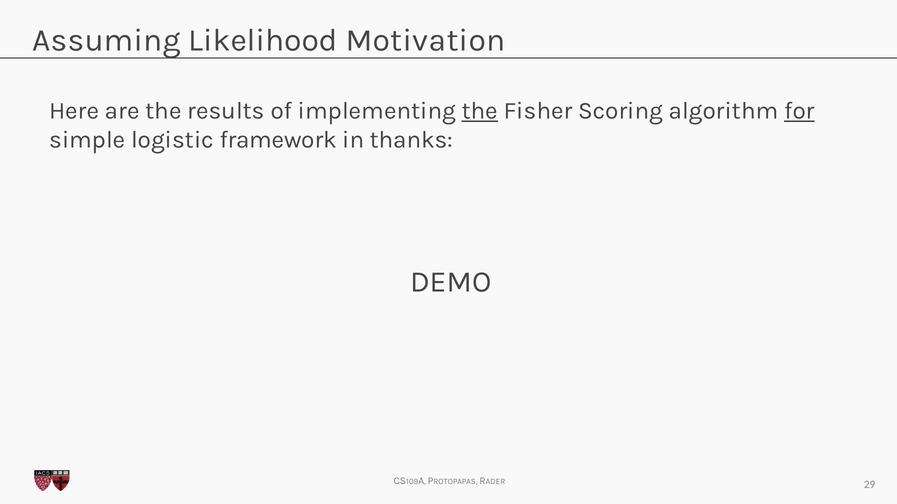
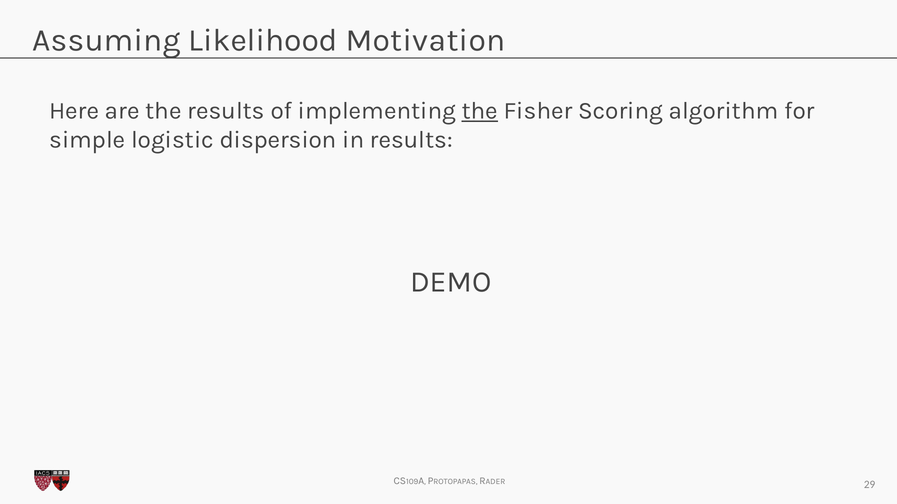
for underline: present -> none
framework: framework -> dispersion
in thanks: thanks -> results
